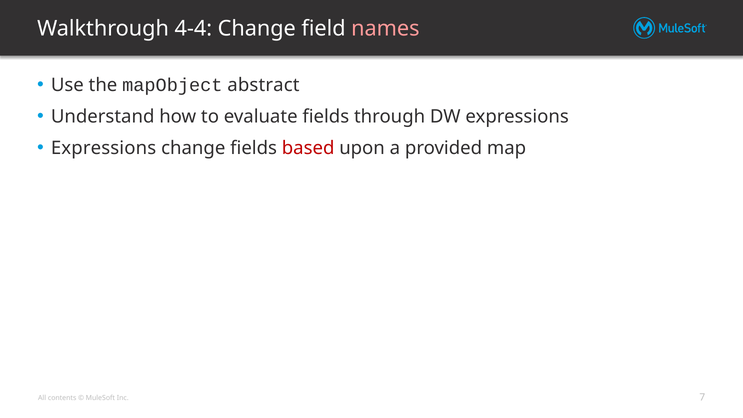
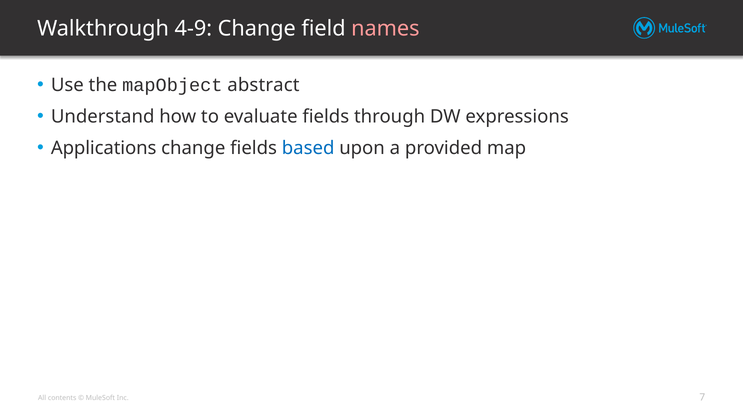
4-4: 4-4 -> 4-9
Expressions at (104, 148): Expressions -> Applications
based colour: red -> blue
